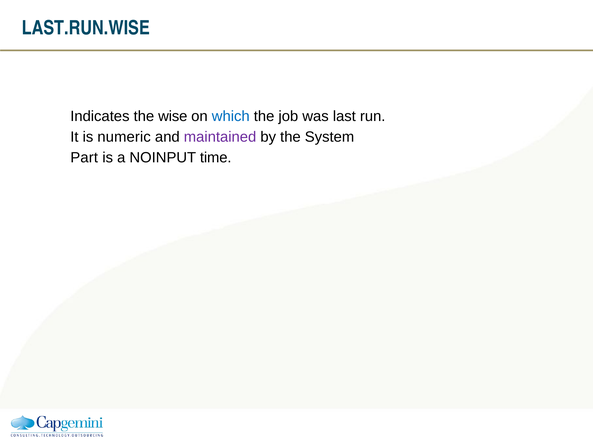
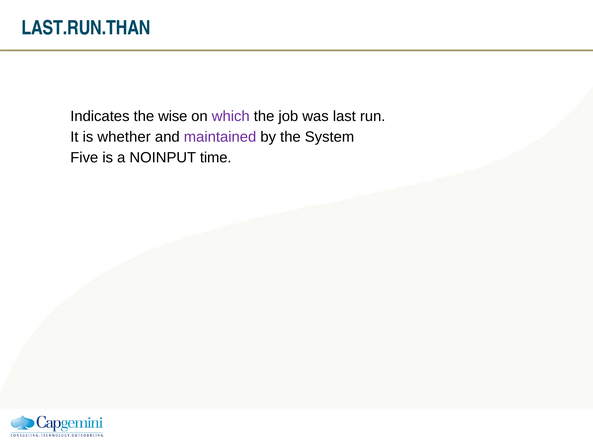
LAST.RUN.WISE: LAST.RUN.WISE -> LAST.RUN.THAN
which colour: blue -> purple
numeric: numeric -> whether
Part: Part -> Five
